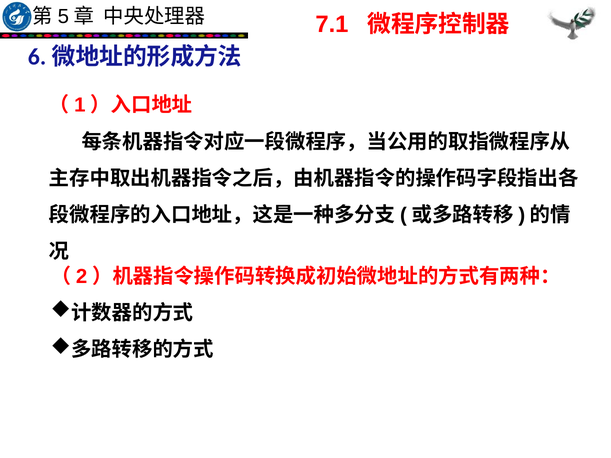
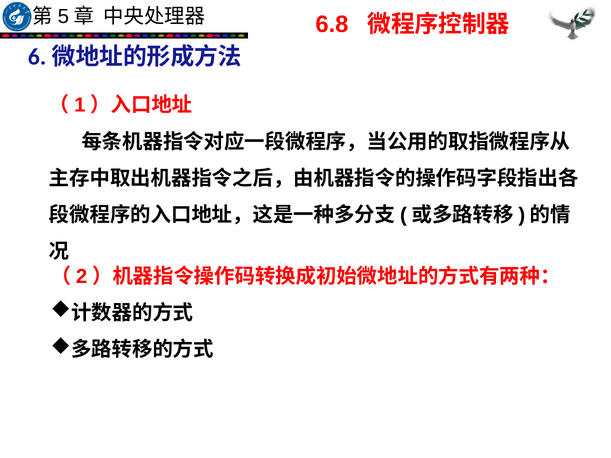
7.1: 7.1 -> 6.8
